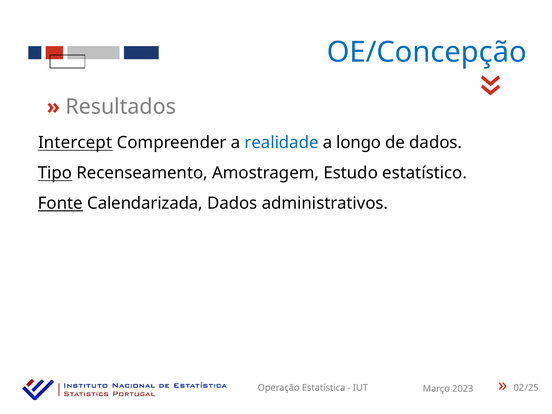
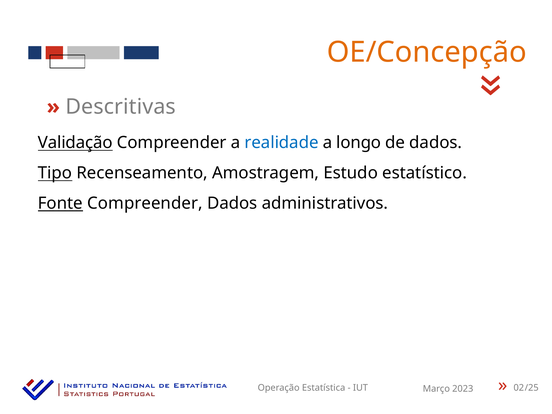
OE/Concepção colour: blue -> orange
Resultados: Resultados -> Descritivas
Intercept: Intercept -> Validação
Fonte Calendarizada: Calendarizada -> Compreender
